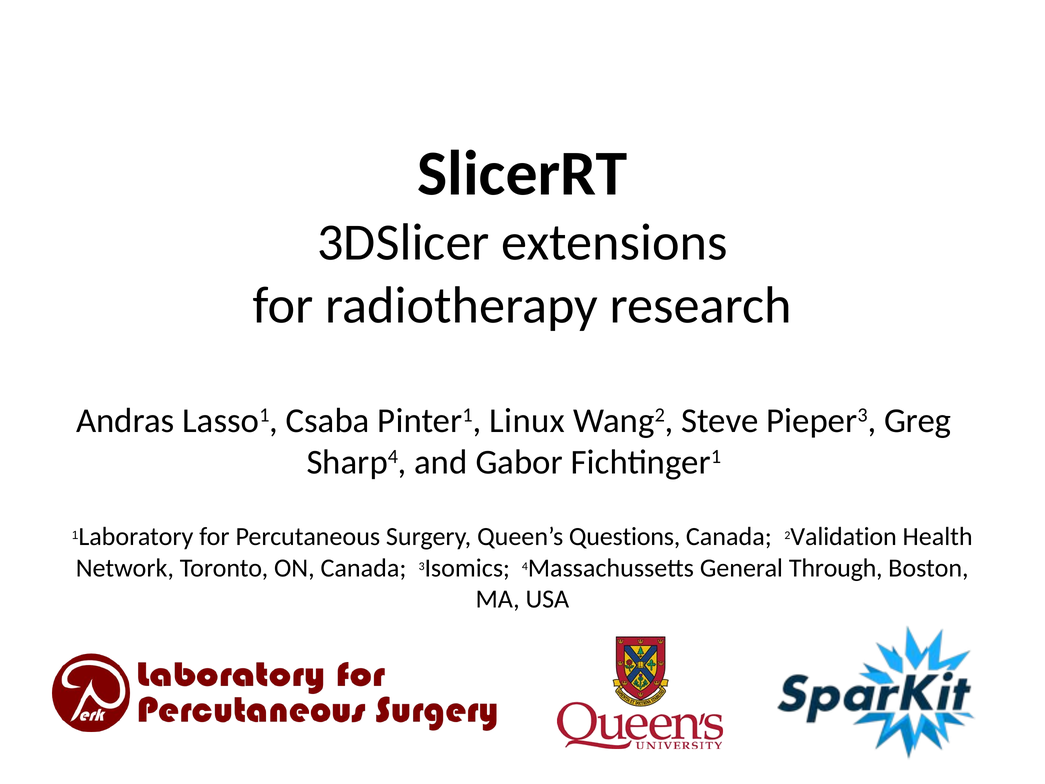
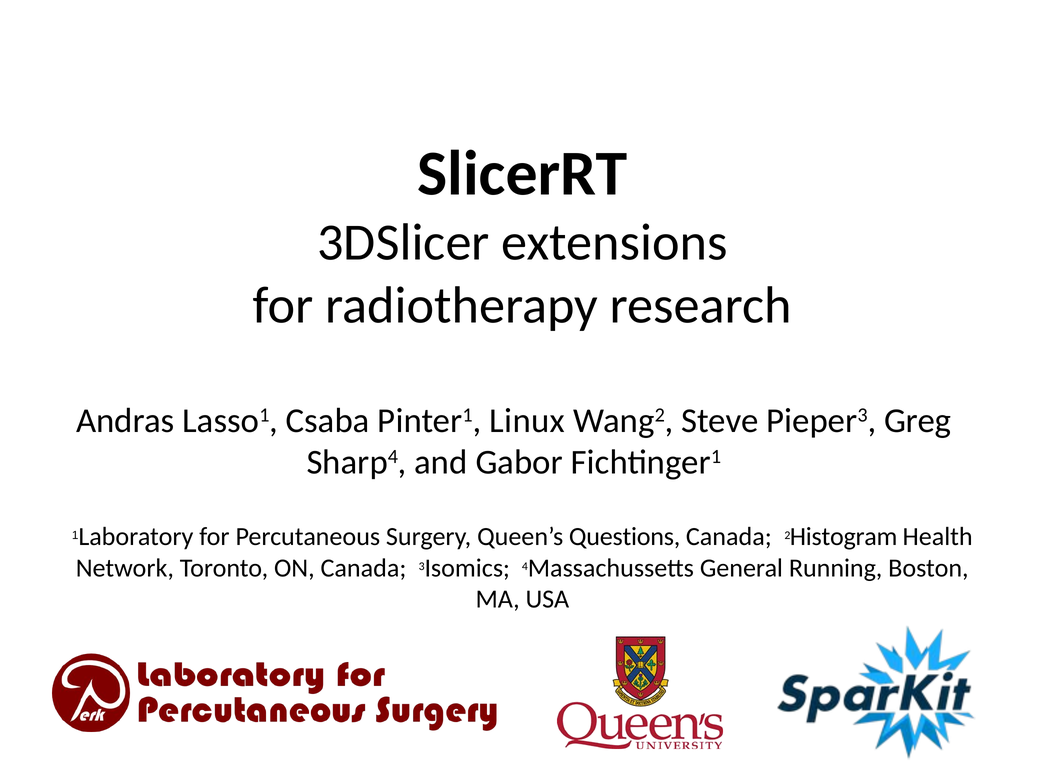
Validation: Validation -> Histogram
Through: Through -> Running
